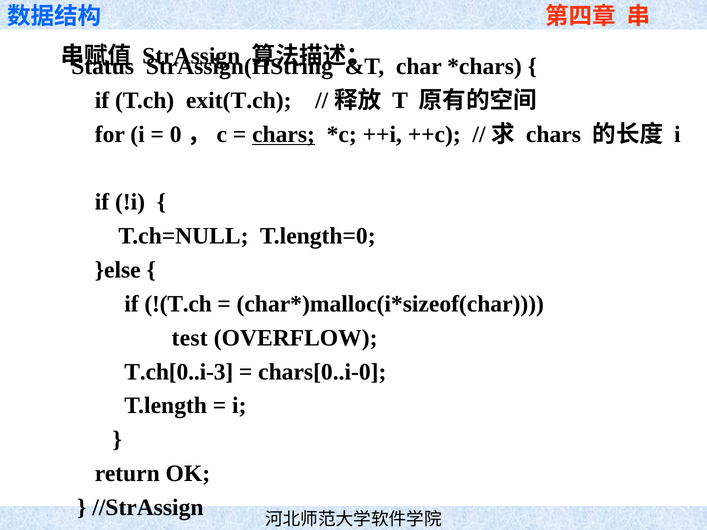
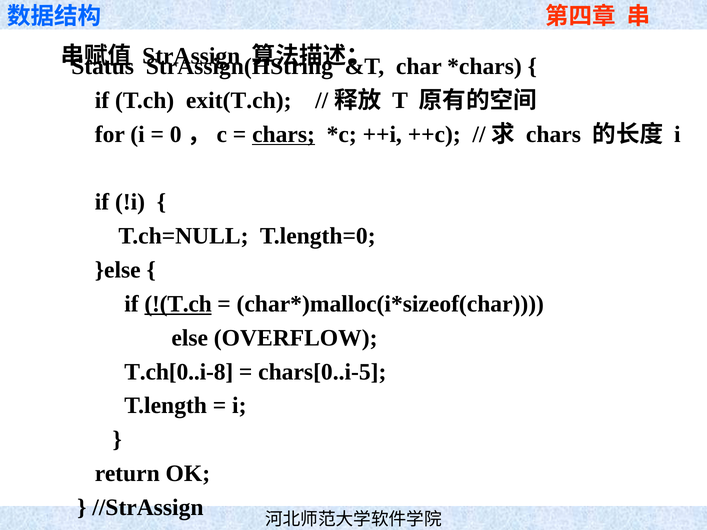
!(T.ch underline: none -> present
test: test -> else
T.ch[0..i-3: T.ch[0..i-3 -> T.ch[0..i-8
chars[0..i-0: chars[0..i-0 -> chars[0..i-5
